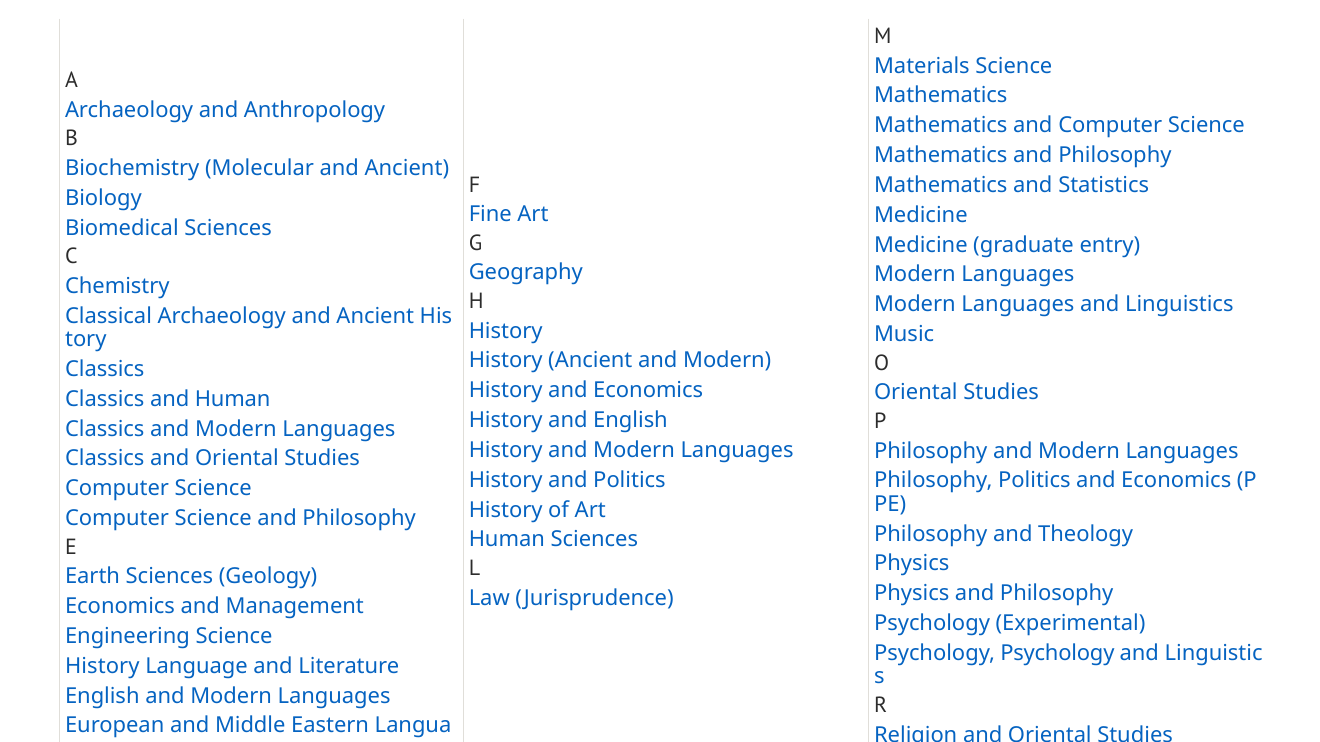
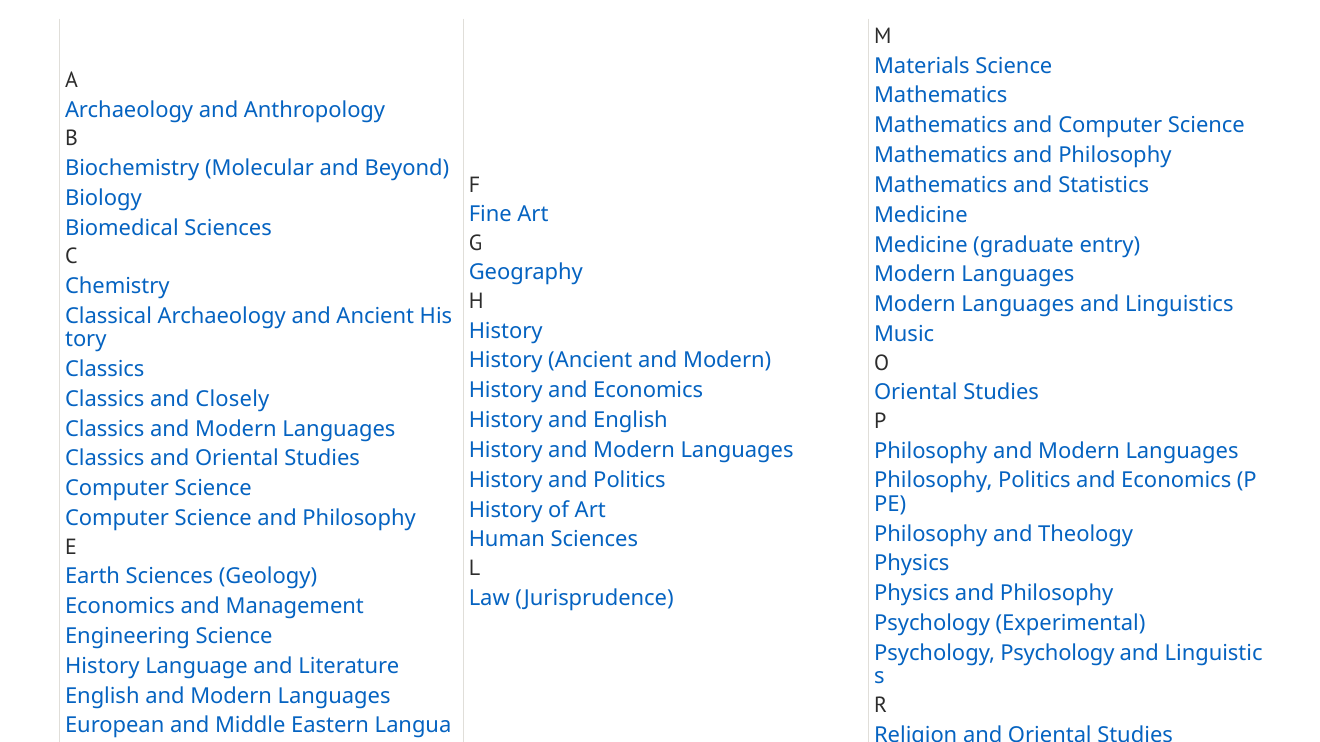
Molecular and Ancient: Ancient -> Beyond
and Human: Human -> Closely
